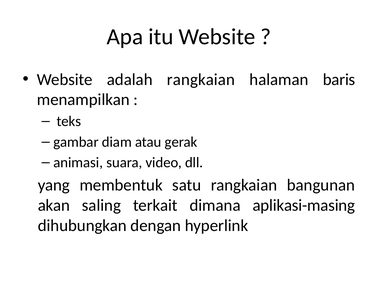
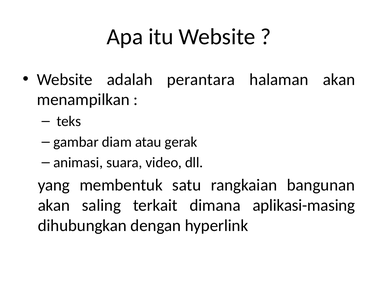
adalah rangkaian: rangkaian -> perantara
halaman baris: baris -> akan
